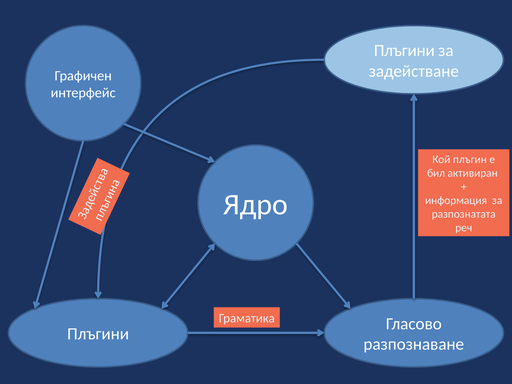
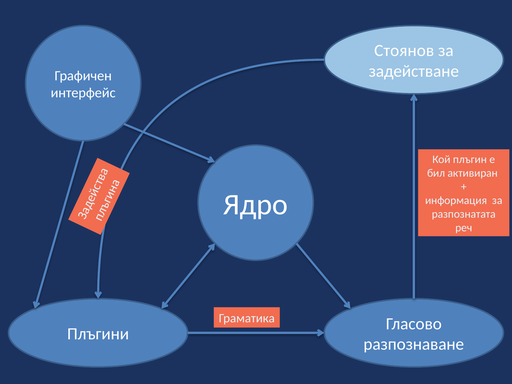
Плъгини at (404, 51): Плъгини -> Стоянов
